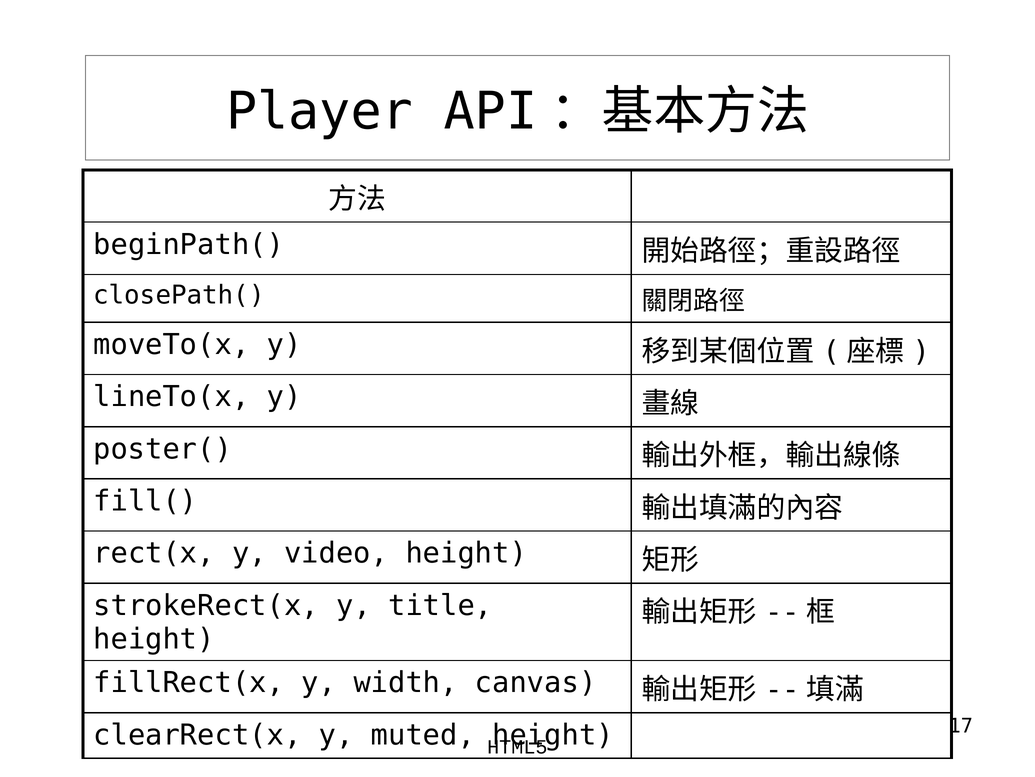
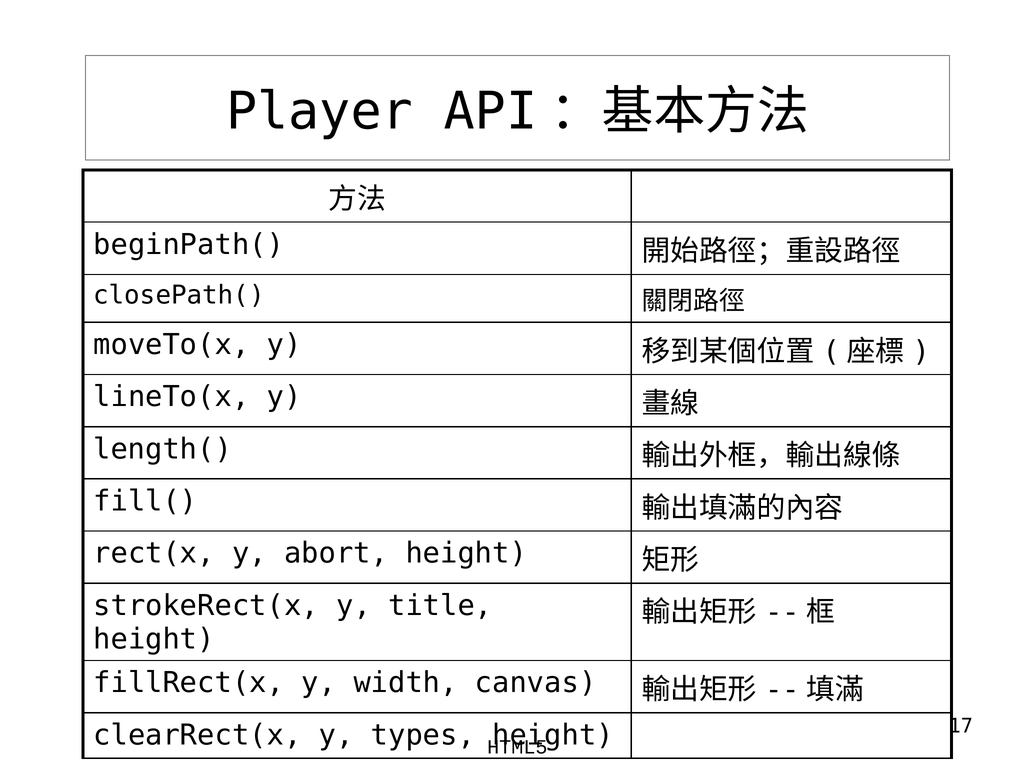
poster(: poster( -> length(
video: video -> abort
muted: muted -> types
